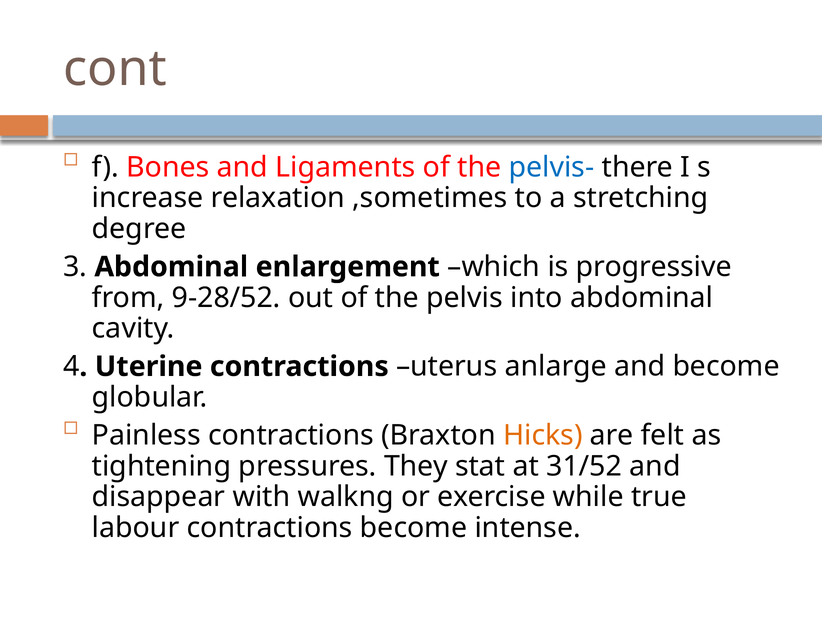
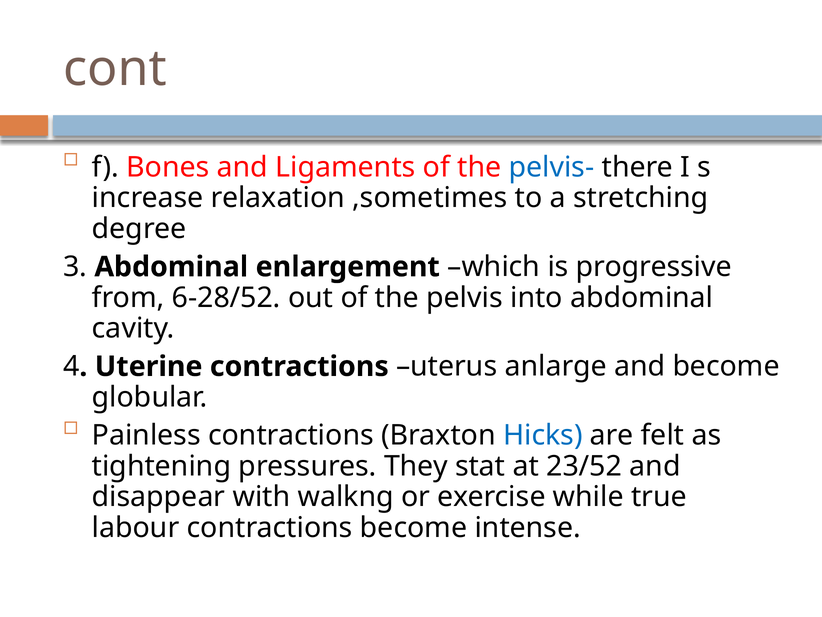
9-28/52: 9-28/52 -> 6-28/52
Hicks colour: orange -> blue
31/52: 31/52 -> 23/52
